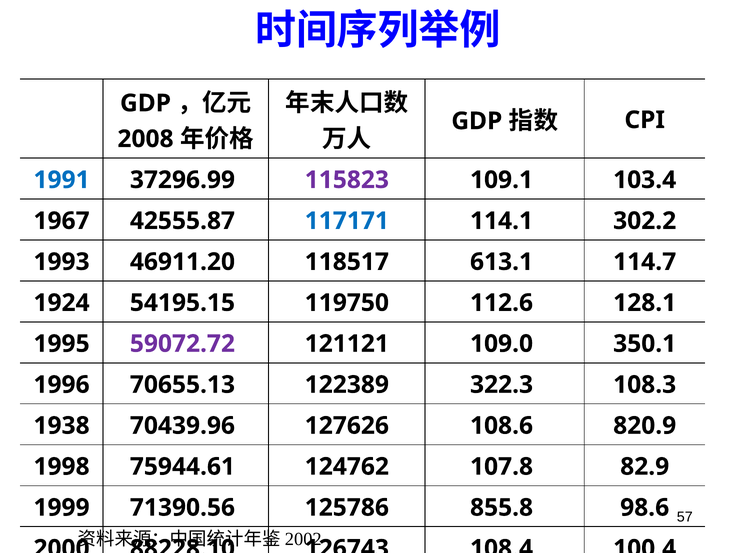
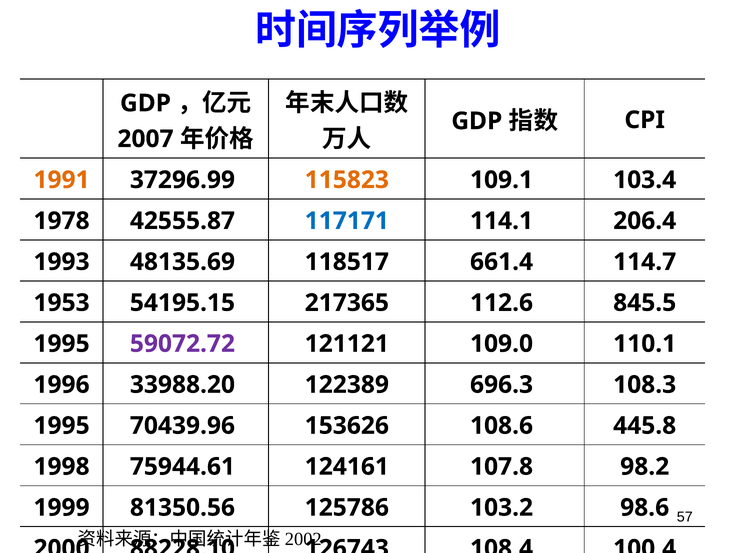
2008: 2008 -> 2007
1991 colour: blue -> orange
115823 colour: purple -> orange
1967: 1967 -> 1978
302.2: 302.2 -> 206.4
46911.20: 46911.20 -> 48135.69
613.1: 613.1 -> 661.4
1924: 1924 -> 1953
119750: 119750 -> 217365
128.1: 128.1 -> 845.5
350.1: 350.1 -> 110.1
70655.13: 70655.13 -> 33988.20
322.3: 322.3 -> 696.3
1938 at (62, 425): 1938 -> 1995
127626: 127626 -> 153626
820.9: 820.9 -> 445.8
124762: 124762 -> 124161
82.9: 82.9 -> 98.2
71390.56: 71390.56 -> 81350.56
855.8: 855.8 -> 103.2
